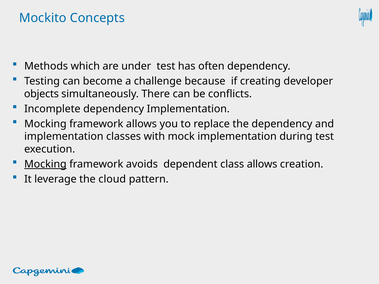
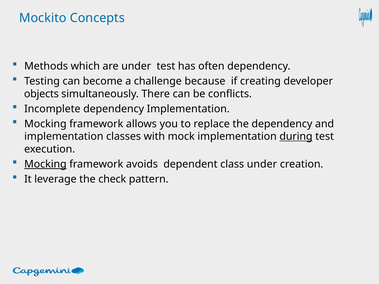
during underline: none -> present
class allows: allows -> under
cloud: cloud -> check
